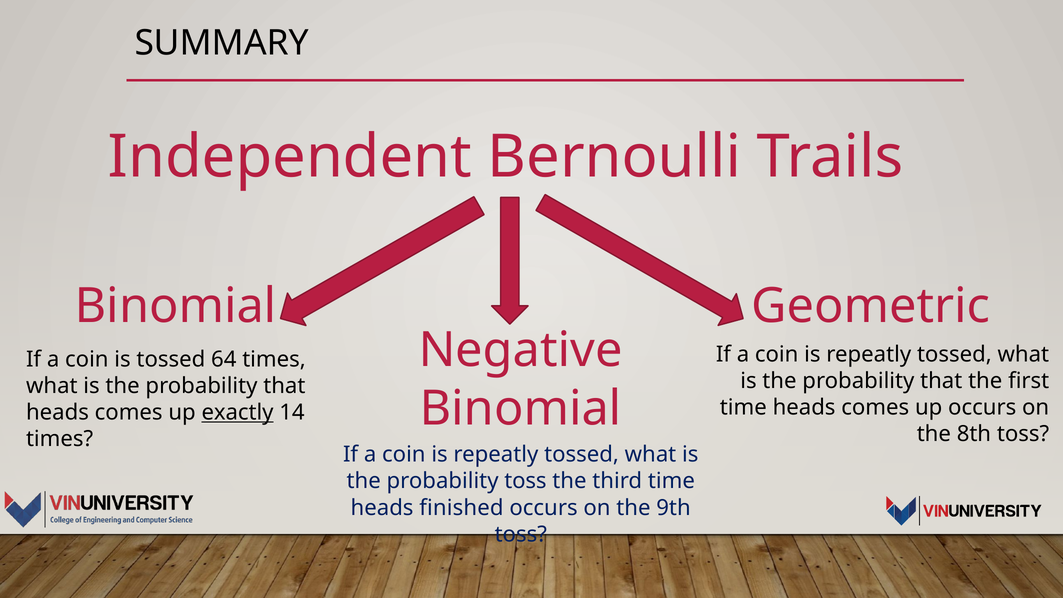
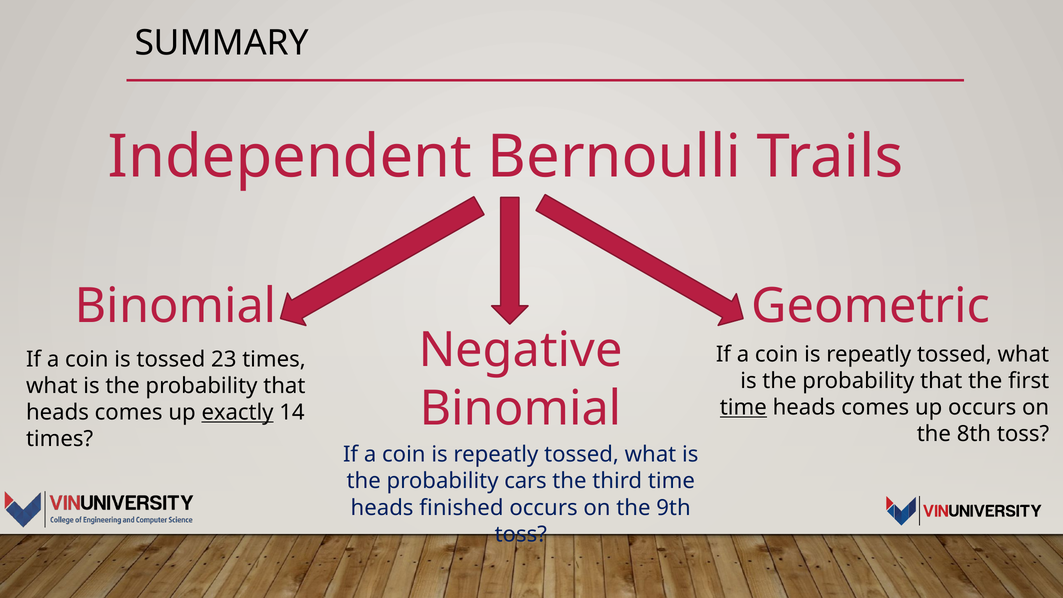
64: 64 -> 23
time at (743, 408) underline: none -> present
probability toss: toss -> cars
